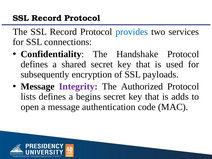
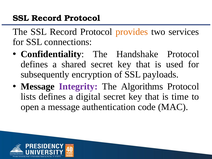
provides colour: blue -> orange
Authorized: Authorized -> Algorithms
begins: begins -> digital
adds: adds -> time
